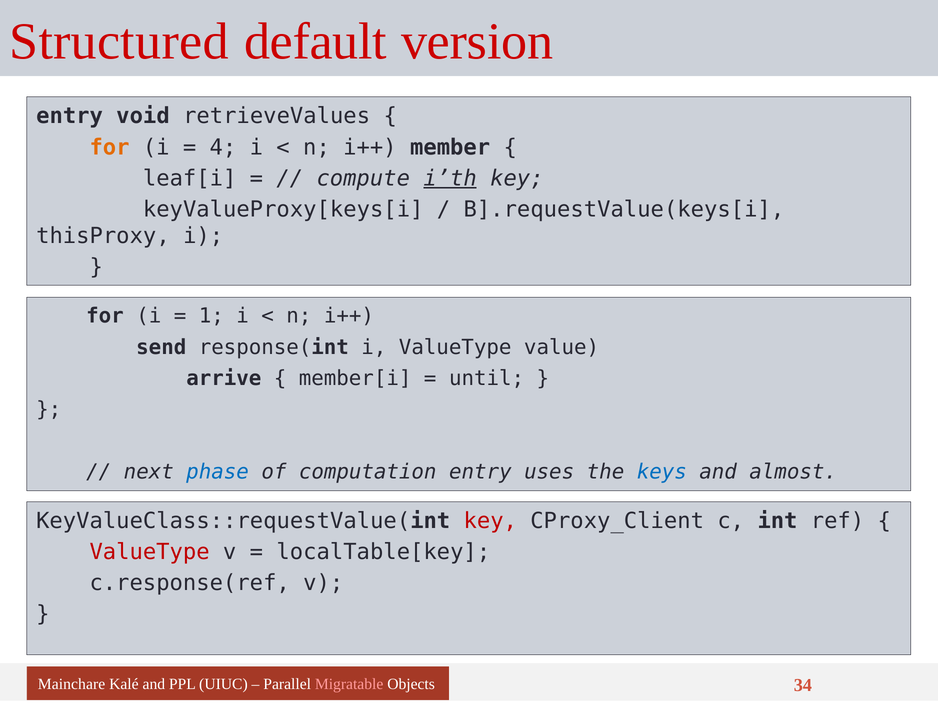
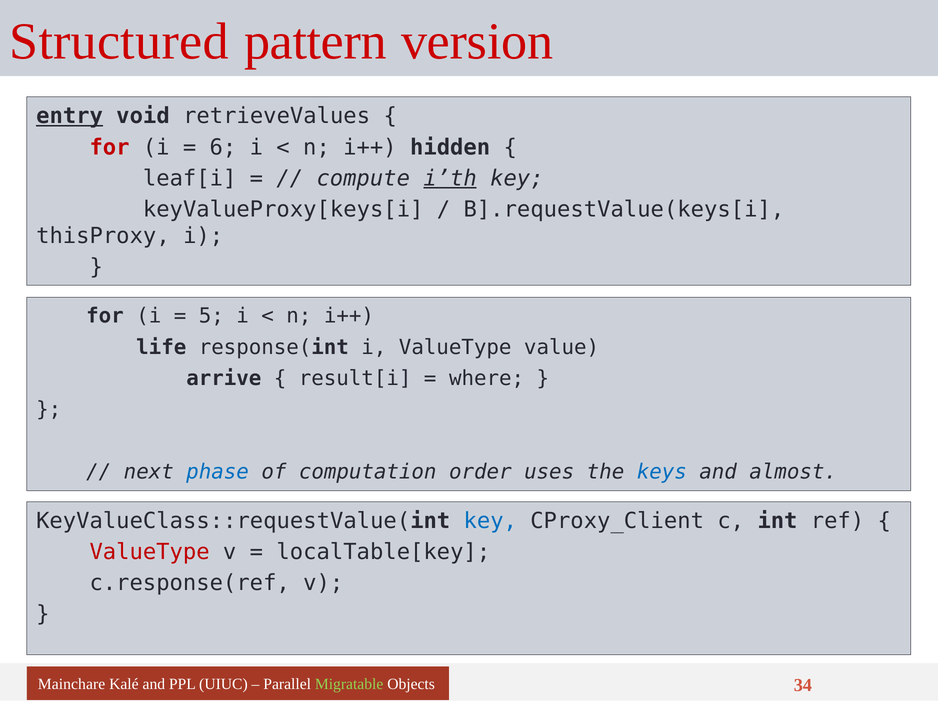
default: default -> pattern
entry at (70, 116) underline: none -> present
for at (110, 147) colour: orange -> red
4: 4 -> 6
member: member -> hidden
1: 1 -> 5
send: send -> life
member[i: member[i -> result[i
until: until -> where
computation entry: entry -> order
key at (490, 521) colour: red -> blue
Migratable colour: pink -> light green
